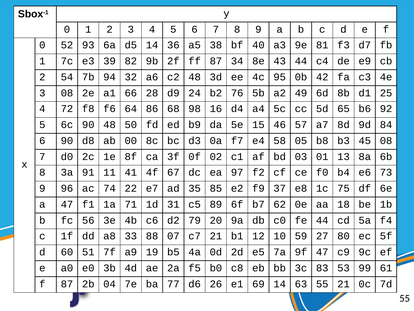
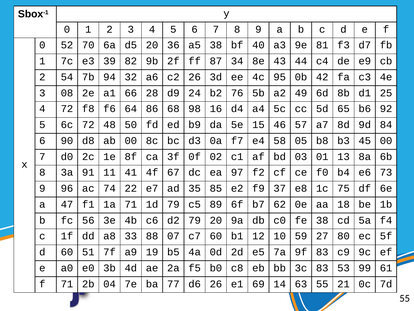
93: 93 -> 70
d5 14: 14 -> 20
c2 48: 48 -> 26
6c 90: 90 -> 72
45 08: 08 -> 00
1d 31: 31 -> 79
fe 44: 44 -> 38
c7 21: 21 -> 60
9f 47: 47 -> 83
f 87: 87 -> 71
